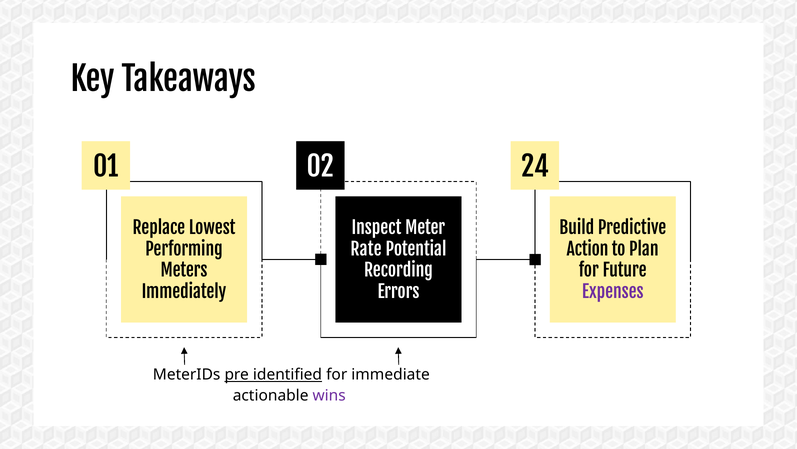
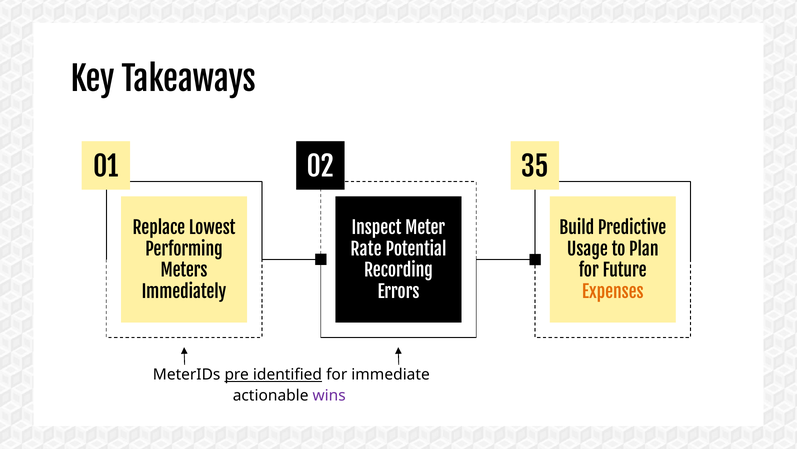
24: 24 -> 35
Action: Action -> Usage
Expenses colour: purple -> orange
